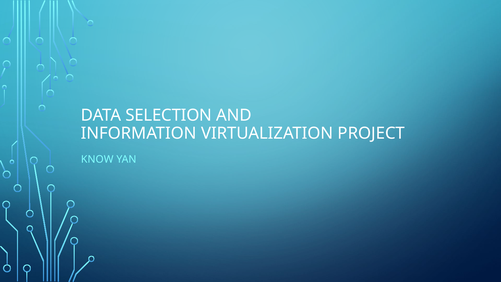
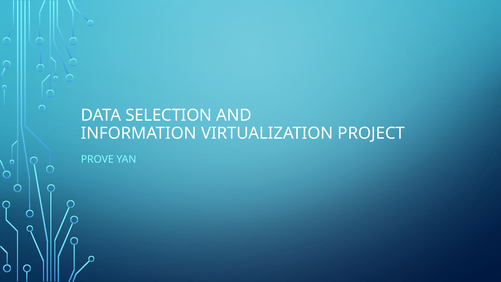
KNOW: KNOW -> PROVE
